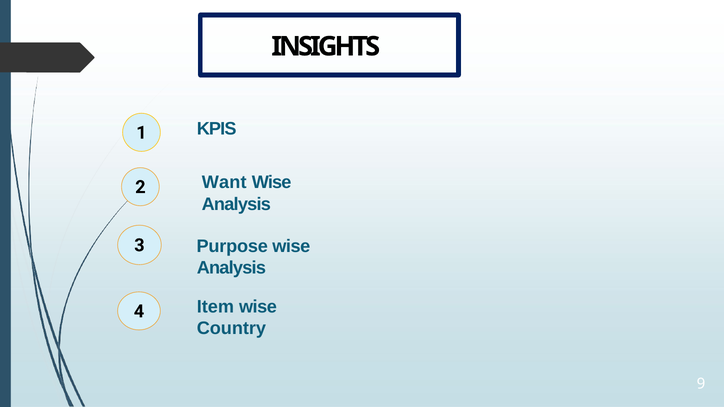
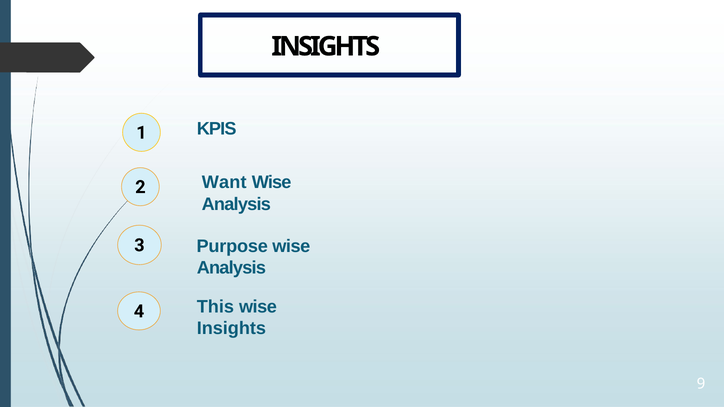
Item: Item -> This
Country at (231, 329): Country -> Insights
